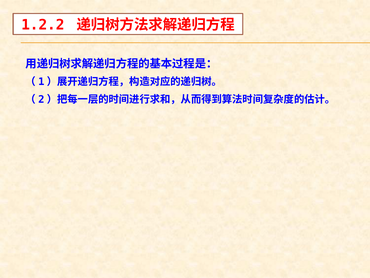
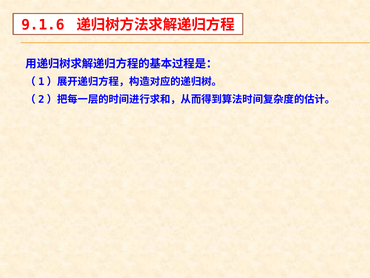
1.2.2: 1.2.2 -> 9.1.6
